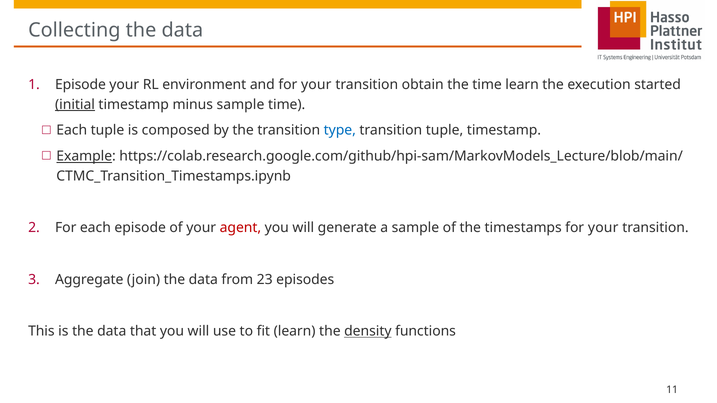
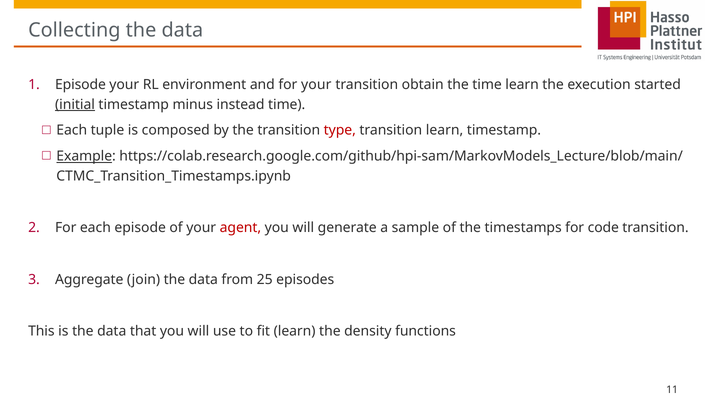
minus sample: sample -> instead
type colour: blue -> red
transition tuple: tuple -> learn
timestamps for your: your -> code
23: 23 -> 25
density underline: present -> none
